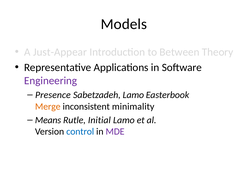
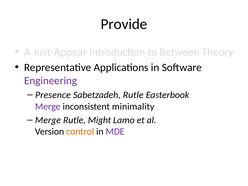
Models: Models -> Provide
Sabetzadeh Lamo: Lamo -> Rutle
Merge at (48, 107) colour: orange -> purple
Means at (48, 120): Means -> Merge
Initial: Initial -> Might
control colour: blue -> orange
